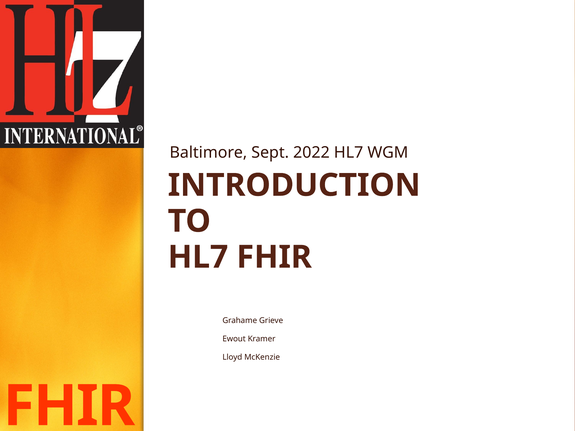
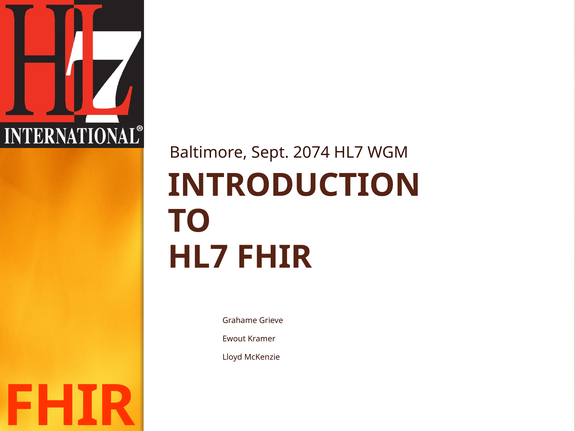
2022: 2022 -> 2074
